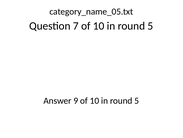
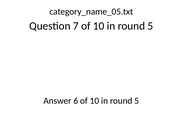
9: 9 -> 6
